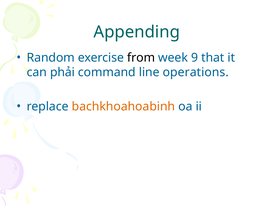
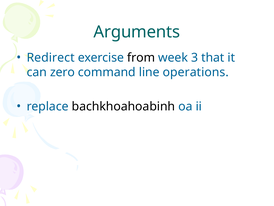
Appending: Appending -> Arguments
Random: Random -> Redirect
9: 9 -> 3
phải: phải -> zero
bachkhoahoabinh colour: orange -> black
